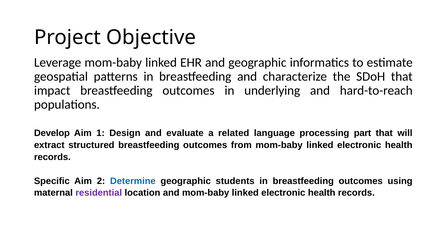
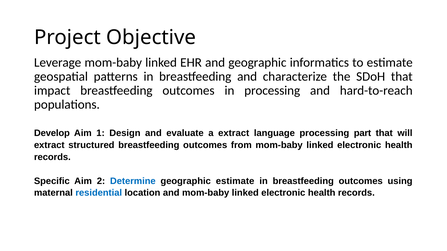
in underlying: underlying -> processing
a related: related -> extract
geographic students: students -> estimate
residential colour: purple -> blue
